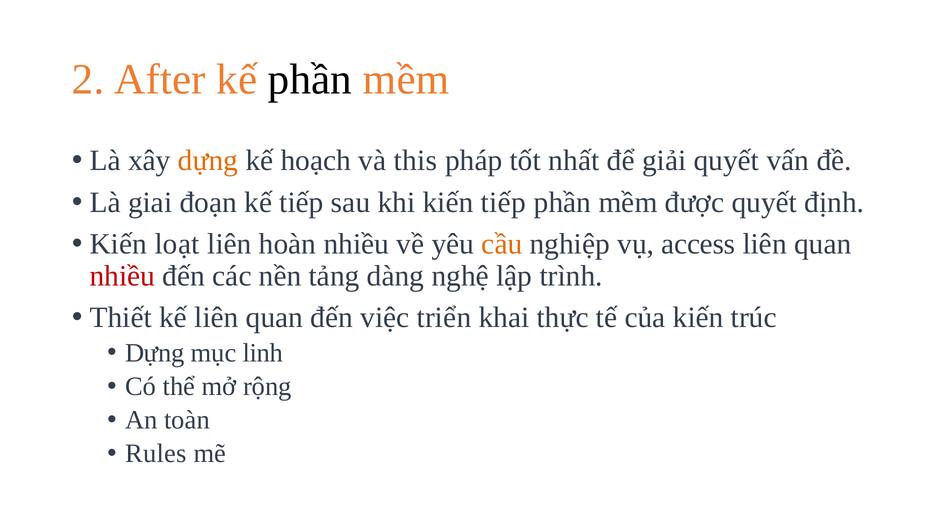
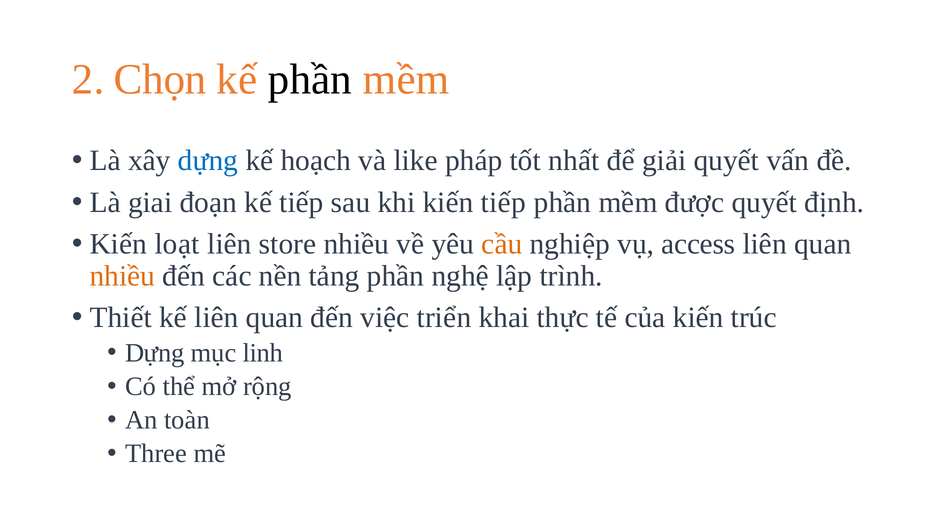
After: After -> Chọn
dựng at (208, 161) colour: orange -> blue
this: this -> like
hoàn: hoàn -> store
nhiều at (122, 276) colour: red -> orange
tảng dàng: dàng -> phần
Rules: Rules -> Three
